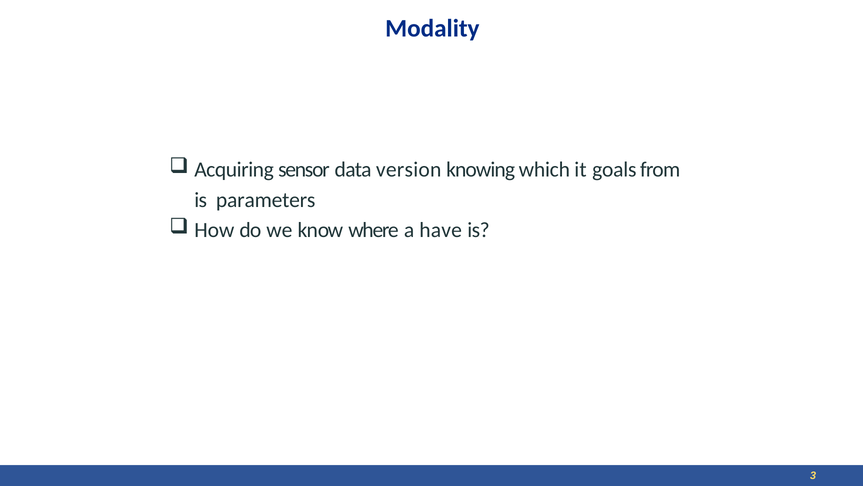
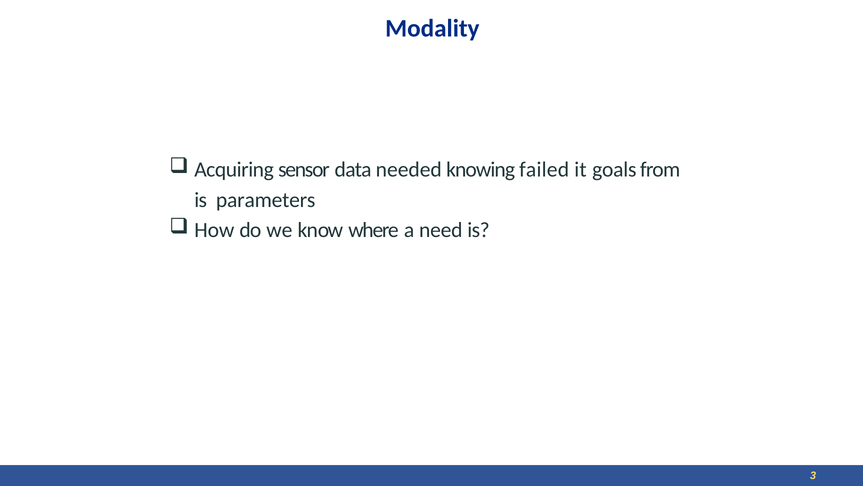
version: version -> needed
which: which -> failed
have: have -> need
